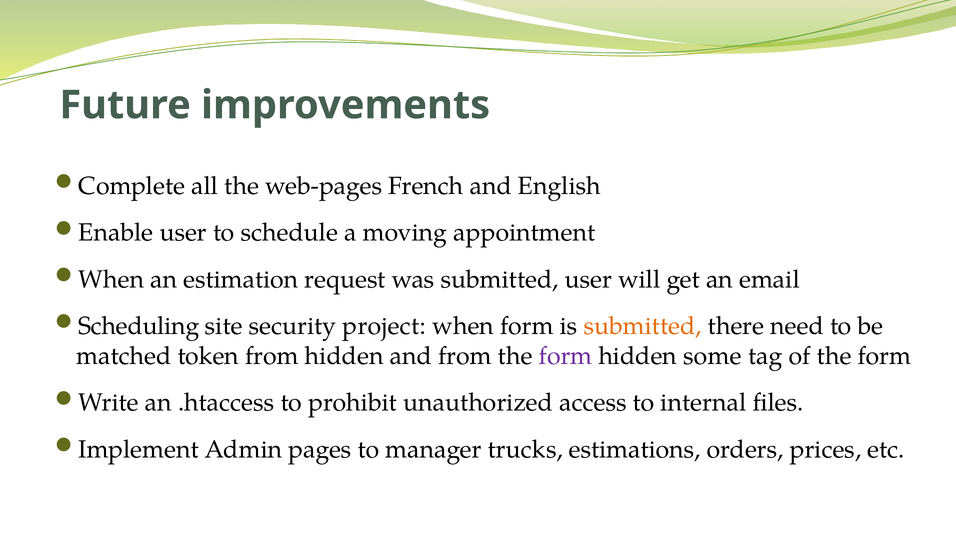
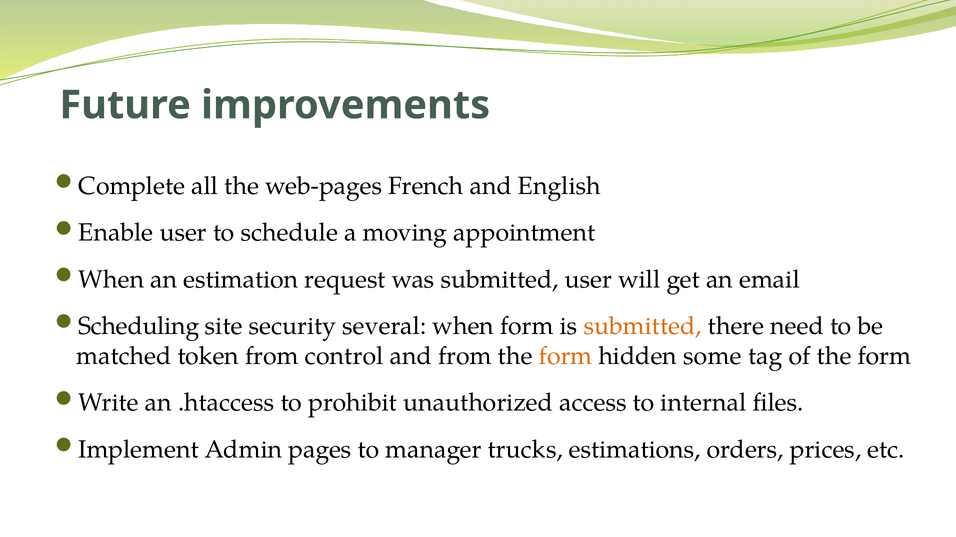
project: project -> several
from hidden: hidden -> control
form at (566, 356) colour: purple -> orange
